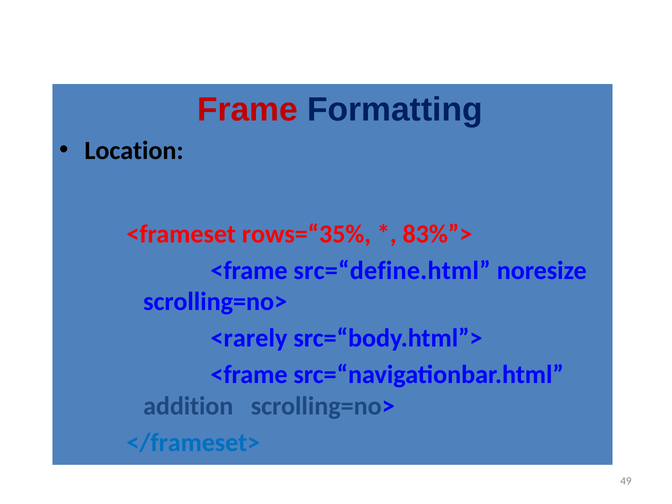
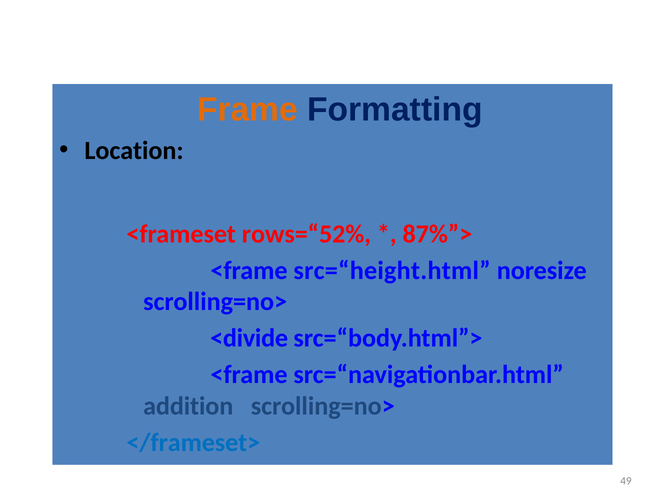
Frame colour: red -> orange
rows=“35%: rows=“35% -> rows=“52%
83%”>: 83%”> -> 87%”>
src=“define.html: src=“define.html -> src=“height.html
<rarely: <rarely -> <divide
